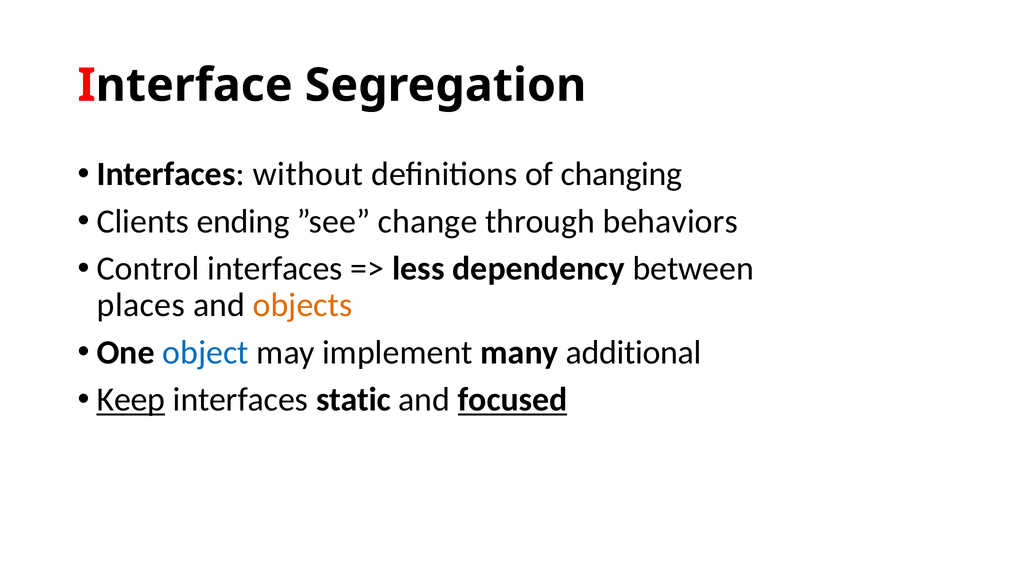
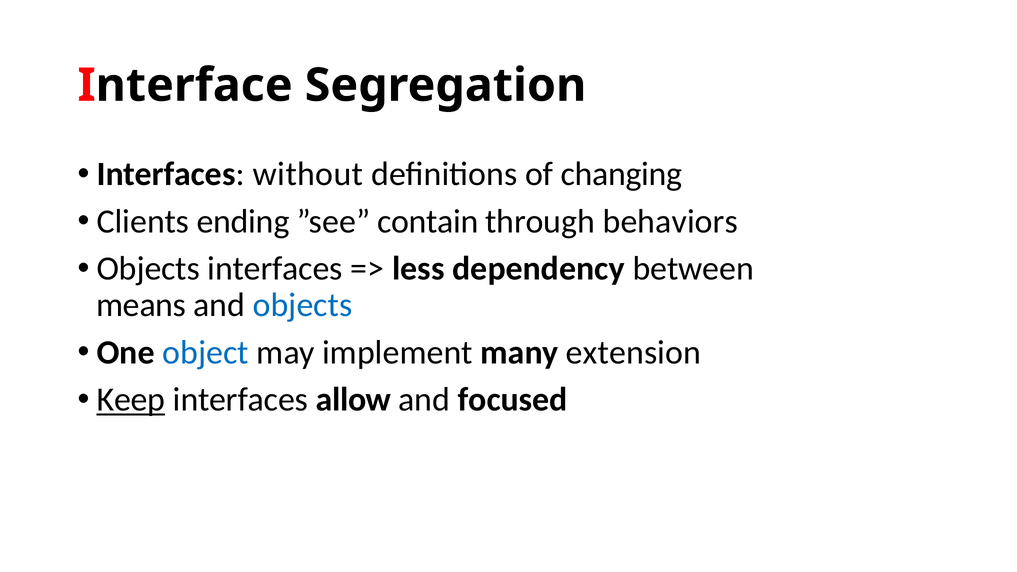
change: change -> contain
Control at (148, 269): Control -> Objects
places: places -> means
objects at (302, 305) colour: orange -> blue
additional: additional -> extension
static: static -> allow
focused underline: present -> none
